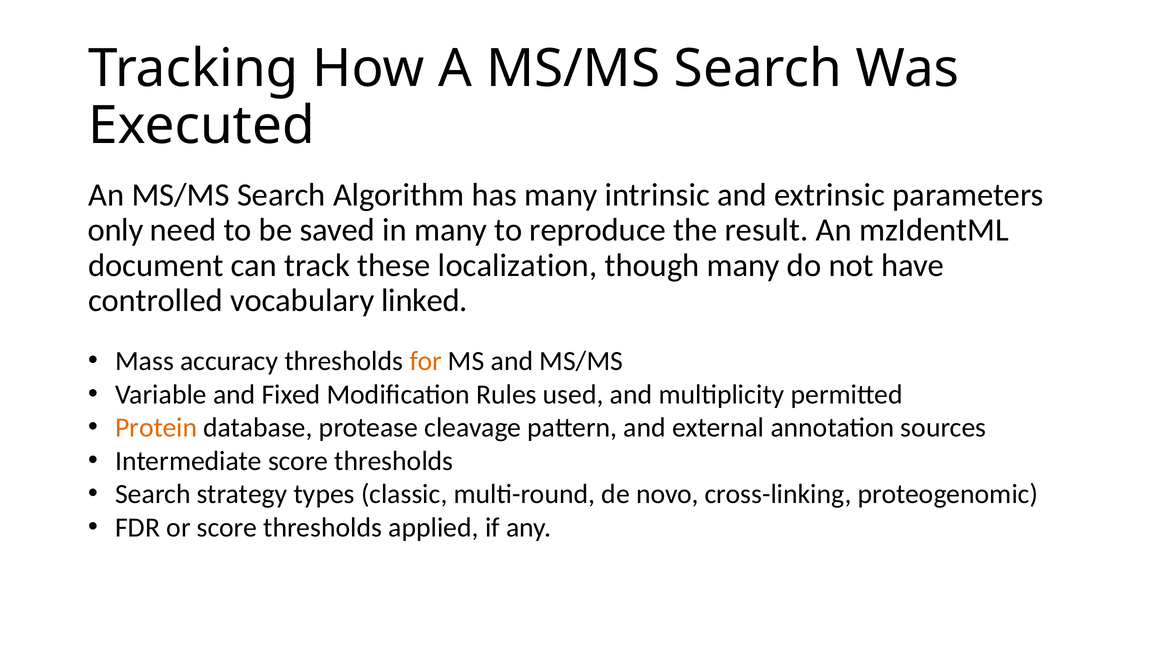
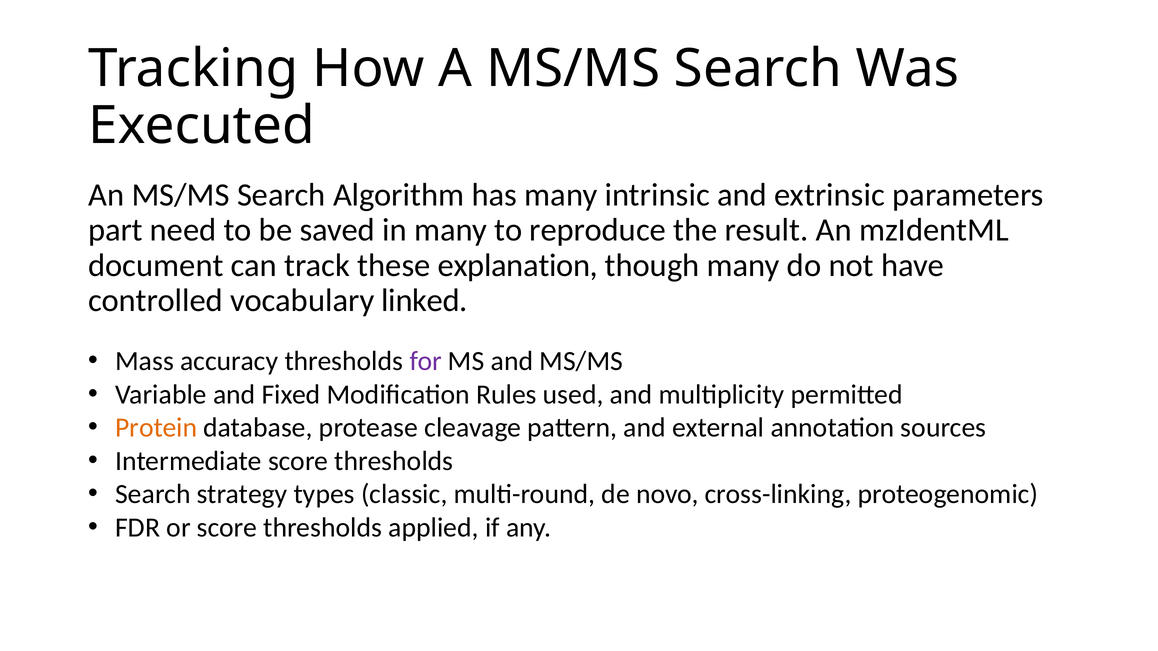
only: only -> part
localization: localization -> explanation
for colour: orange -> purple
